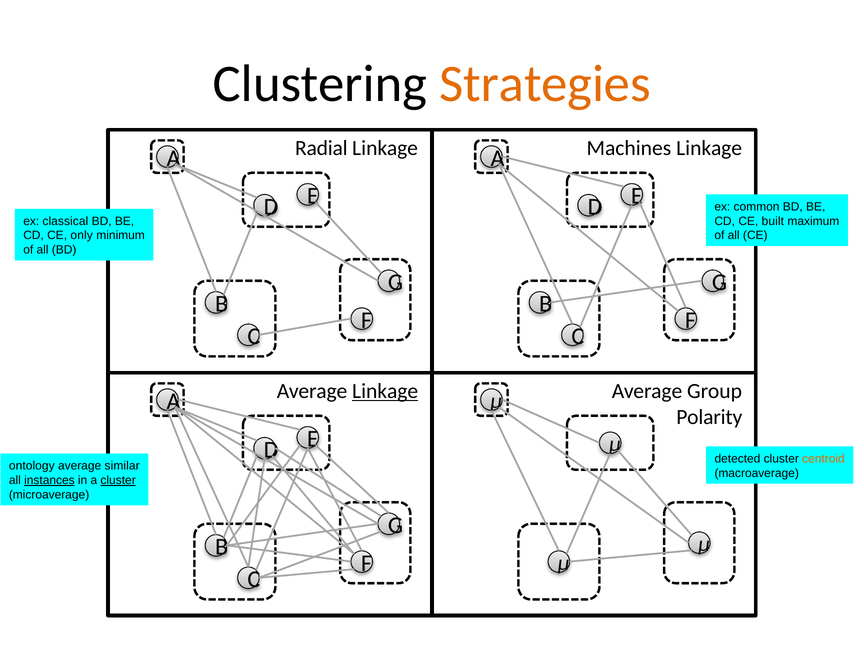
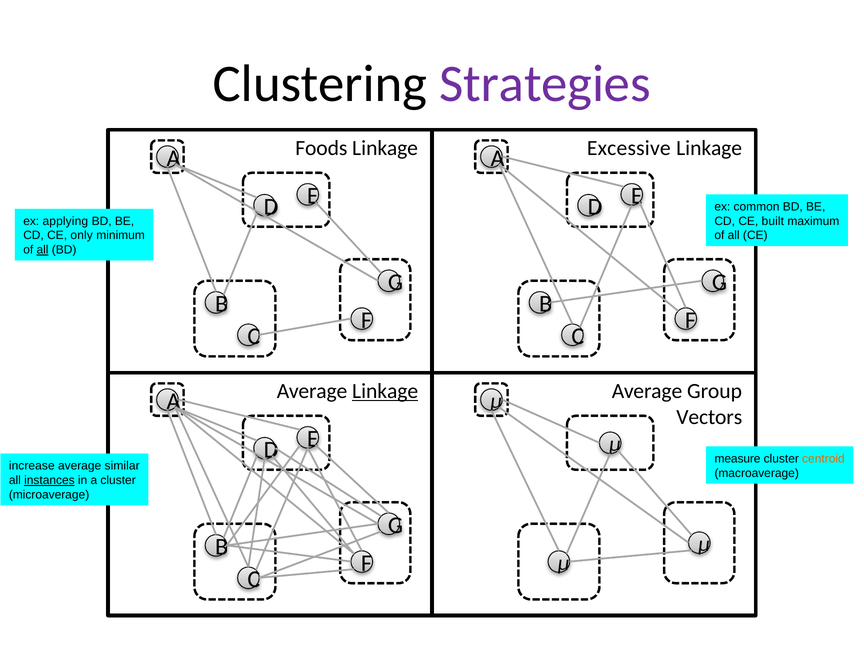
Strategies colour: orange -> purple
Radial: Radial -> Foods
Machines: Machines -> Excessive
classical: classical -> applying
all at (43, 250) underline: none -> present
Polarity: Polarity -> Vectors
detected: detected -> measure
ontology: ontology -> increase
cluster at (118, 480) underline: present -> none
